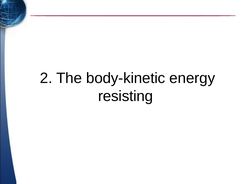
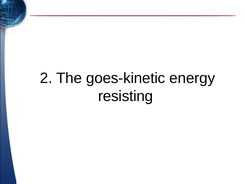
body-kinetic: body-kinetic -> goes-kinetic
